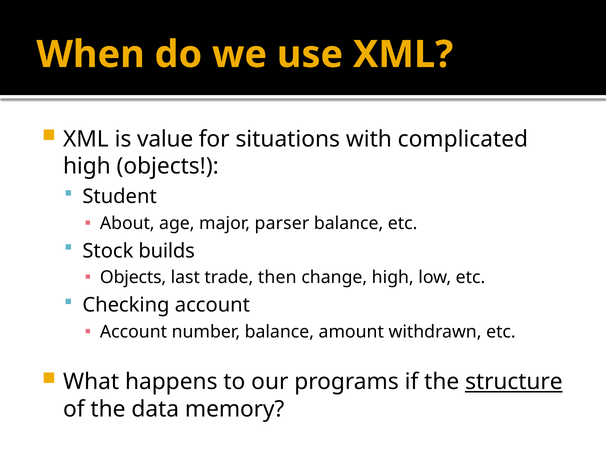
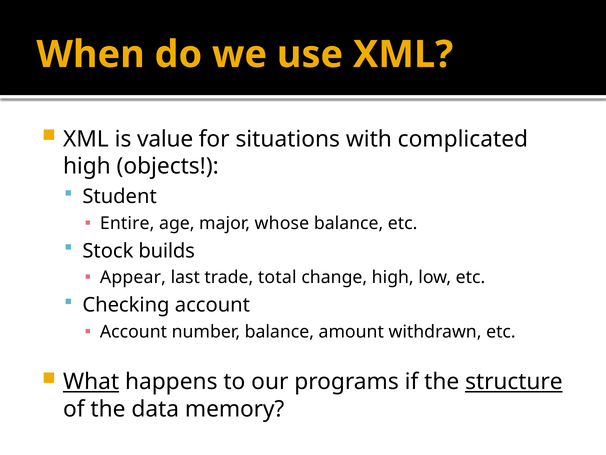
About: About -> Entire
parser: parser -> whose
Objects at (133, 277): Objects -> Appear
then: then -> total
What underline: none -> present
